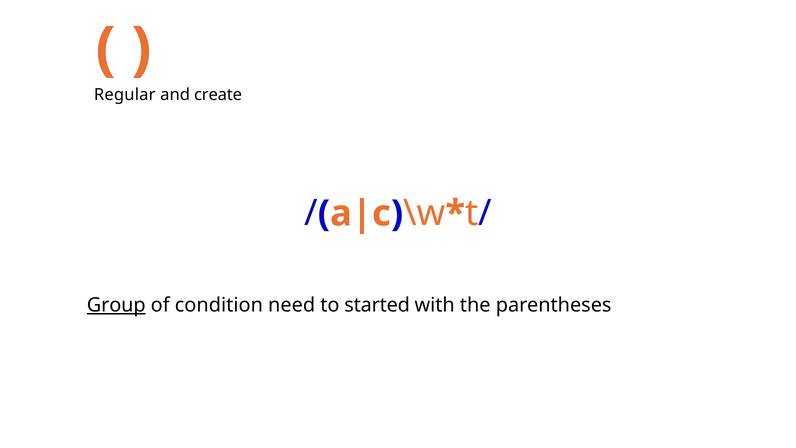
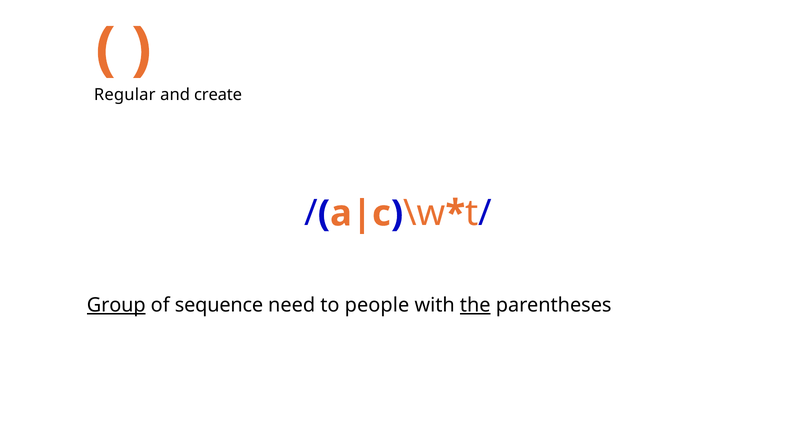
condition: condition -> sequence
started: started -> people
the underline: none -> present
